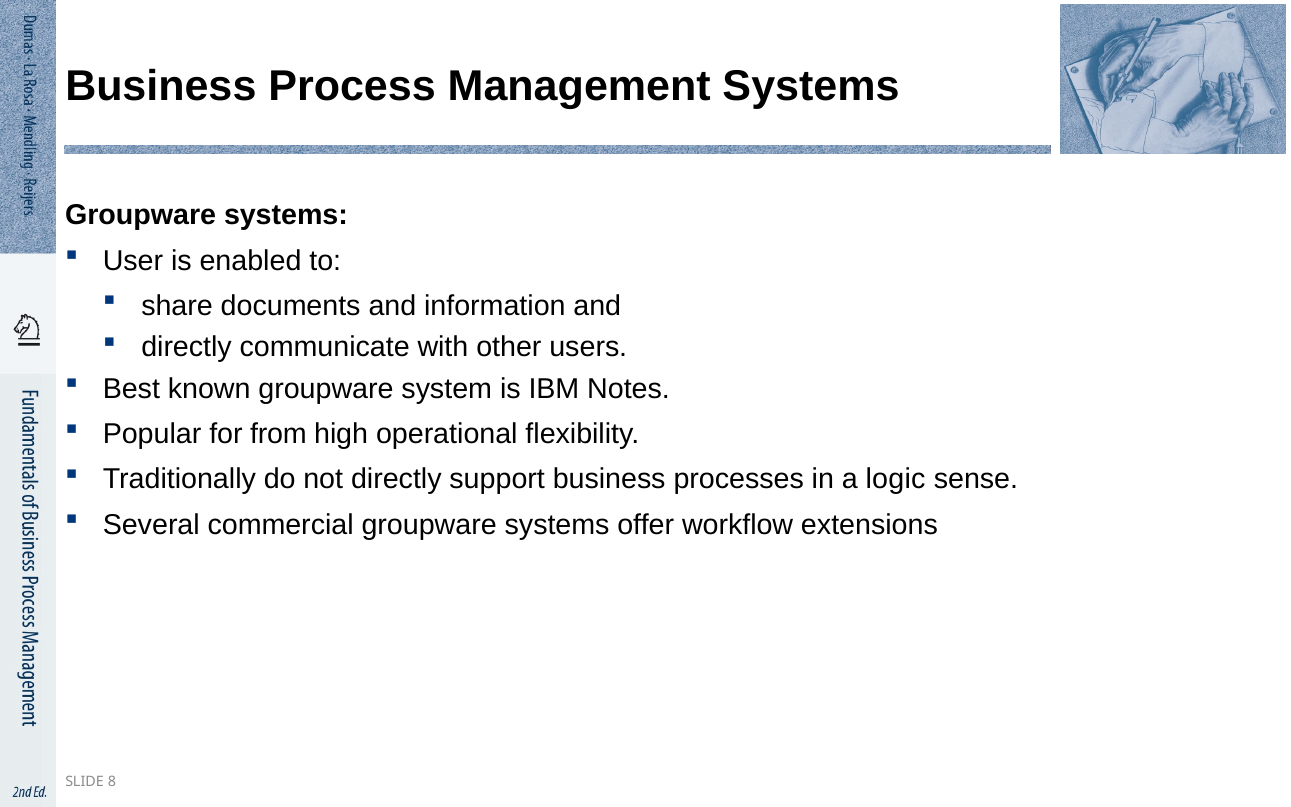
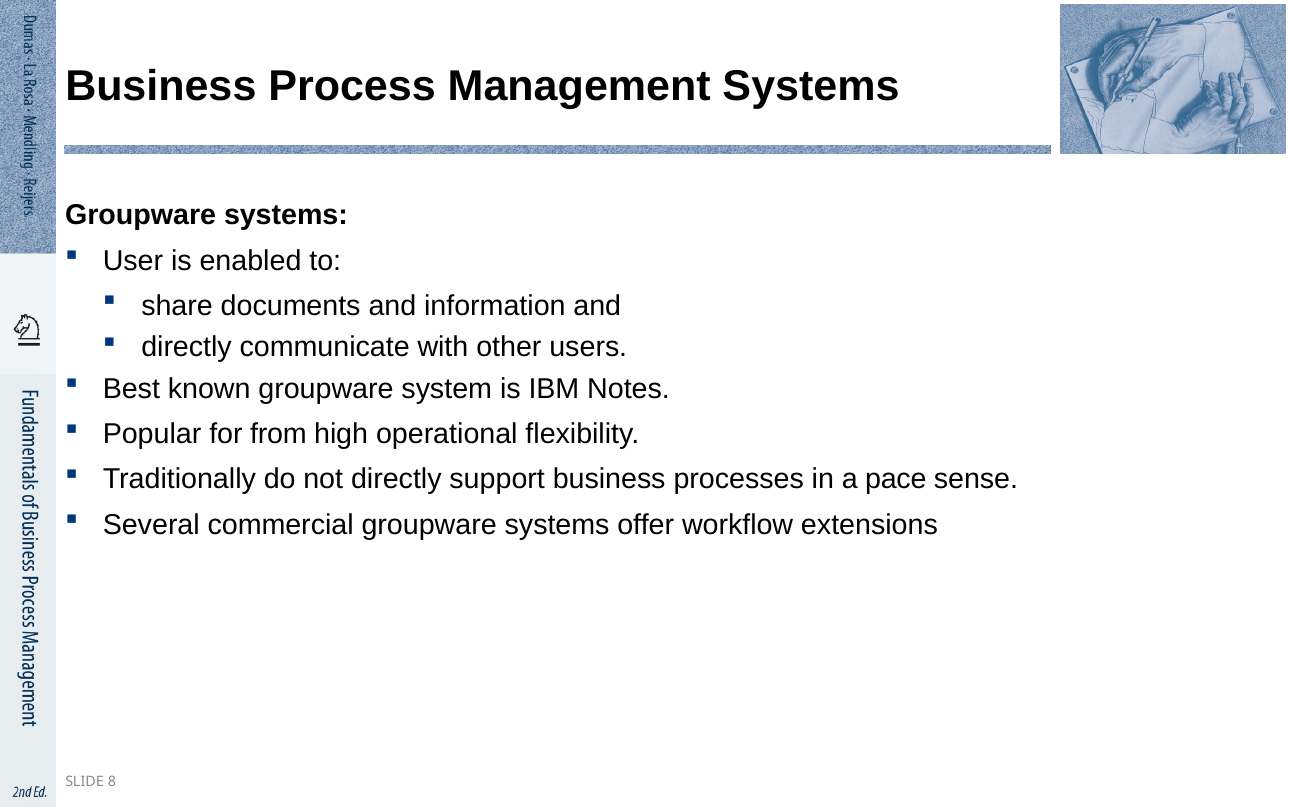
logic: logic -> pace
